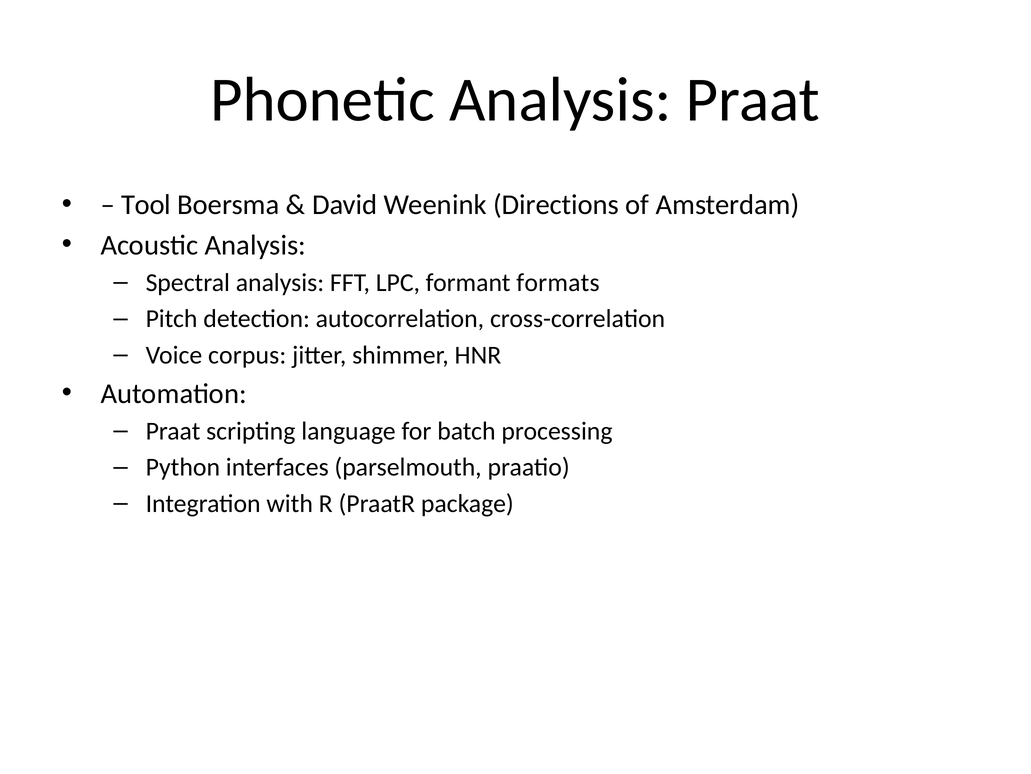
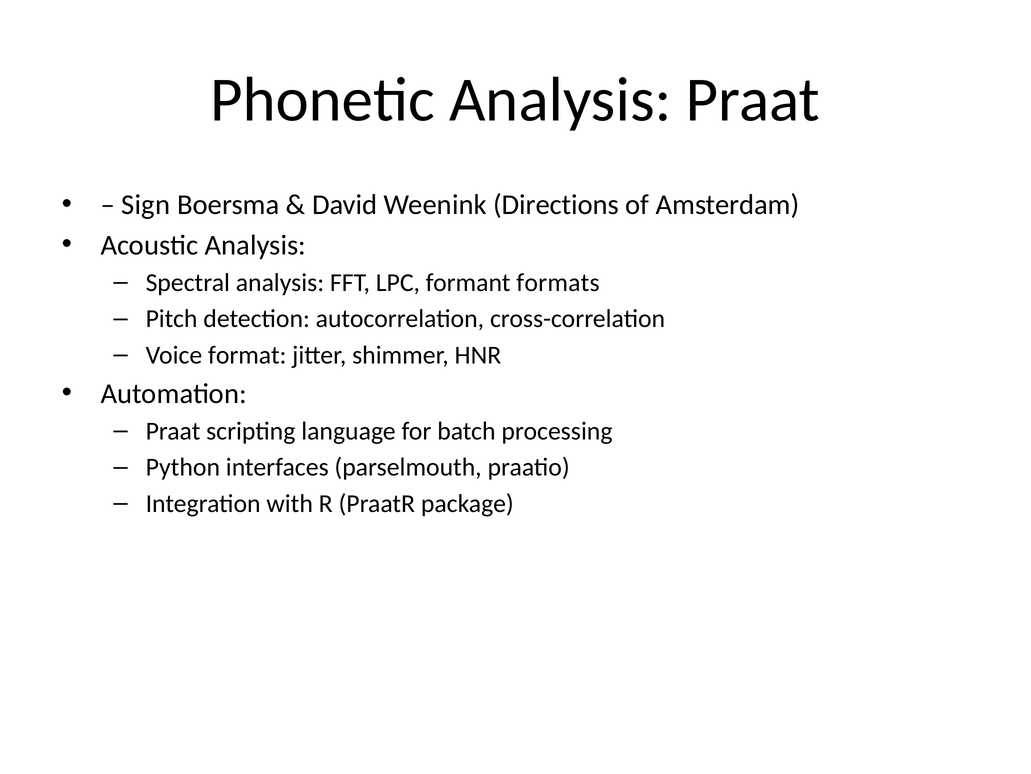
Tool: Tool -> Sign
corpus: corpus -> format
